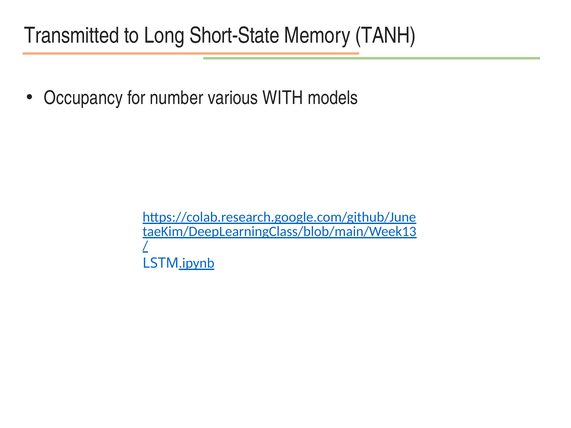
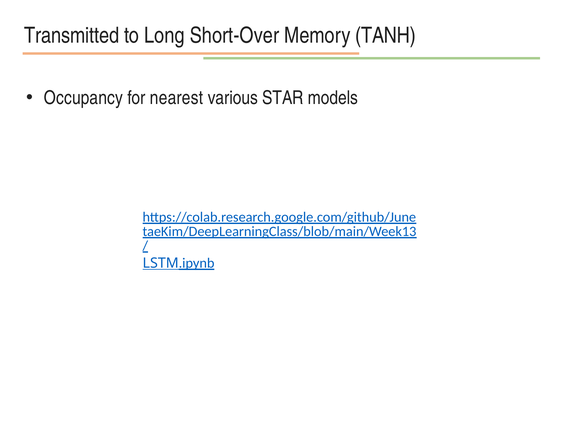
Short-State: Short-State -> Short-Over
number: number -> nearest
WITH: WITH -> STAR
LSTM underline: none -> present
